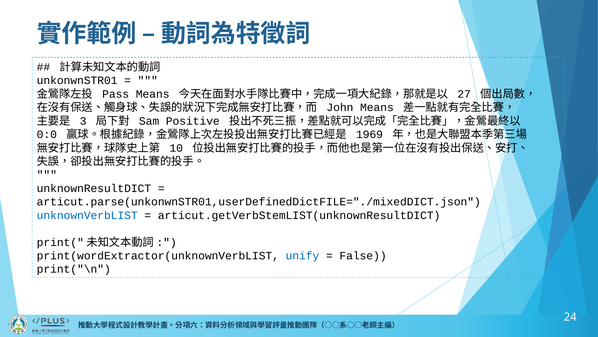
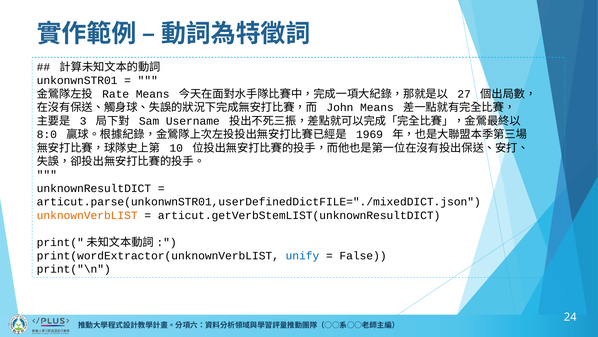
Pass: Pass -> Rate
Positive: Positive -> Username
0:0: 0:0 -> 8:0
unknownVerbLIST colour: blue -> orange
